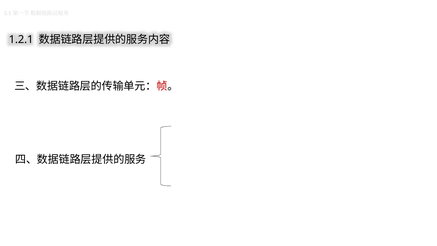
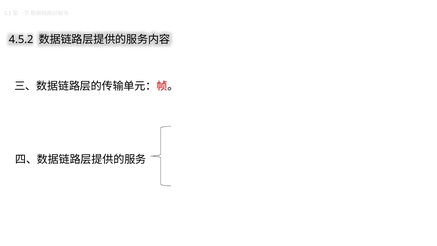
1.2.1: 1.2.1 -> 4.5.2
